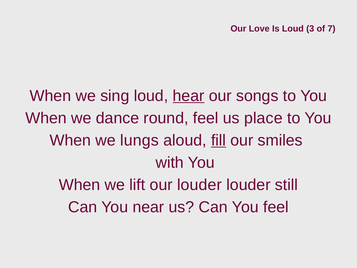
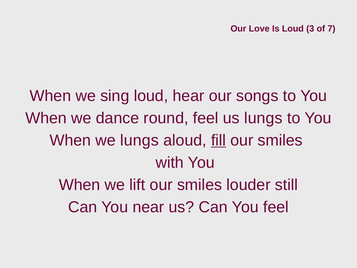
hear underline: present -> none
us place: place -> lungs
lift our louder: louder -> smiles
